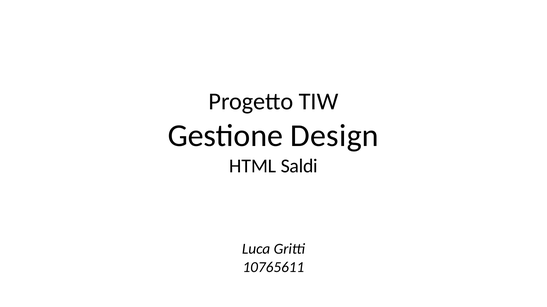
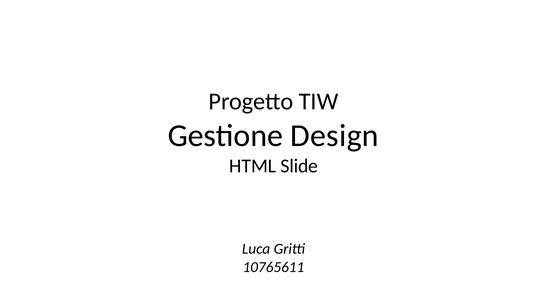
Saldi: Saldi -> Slide
